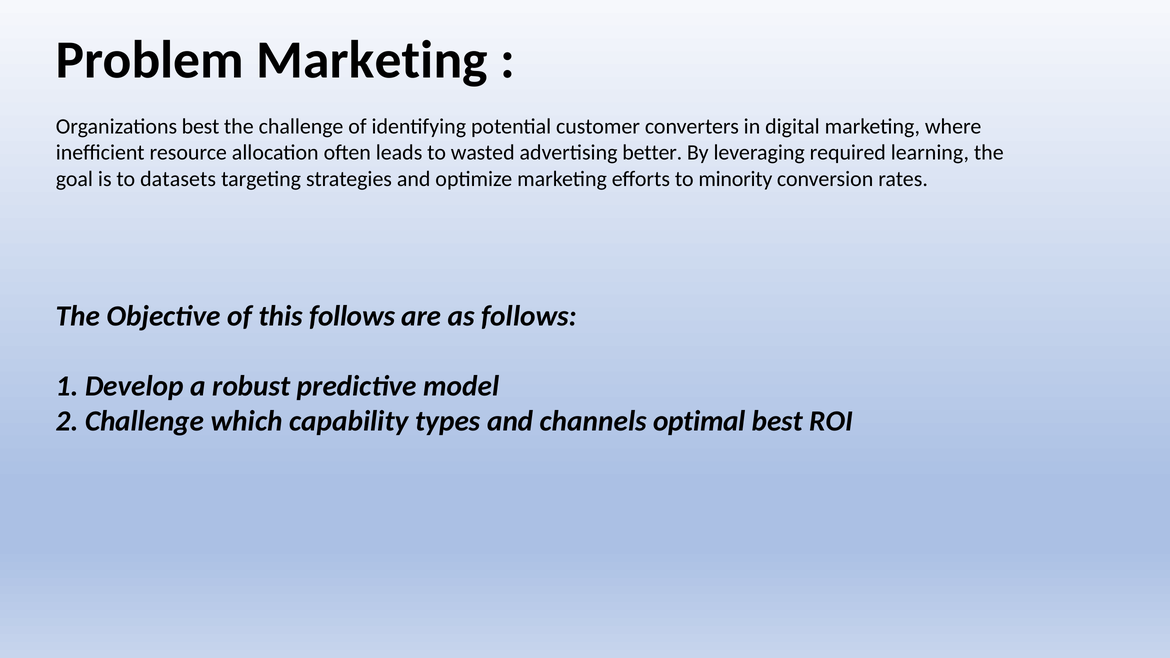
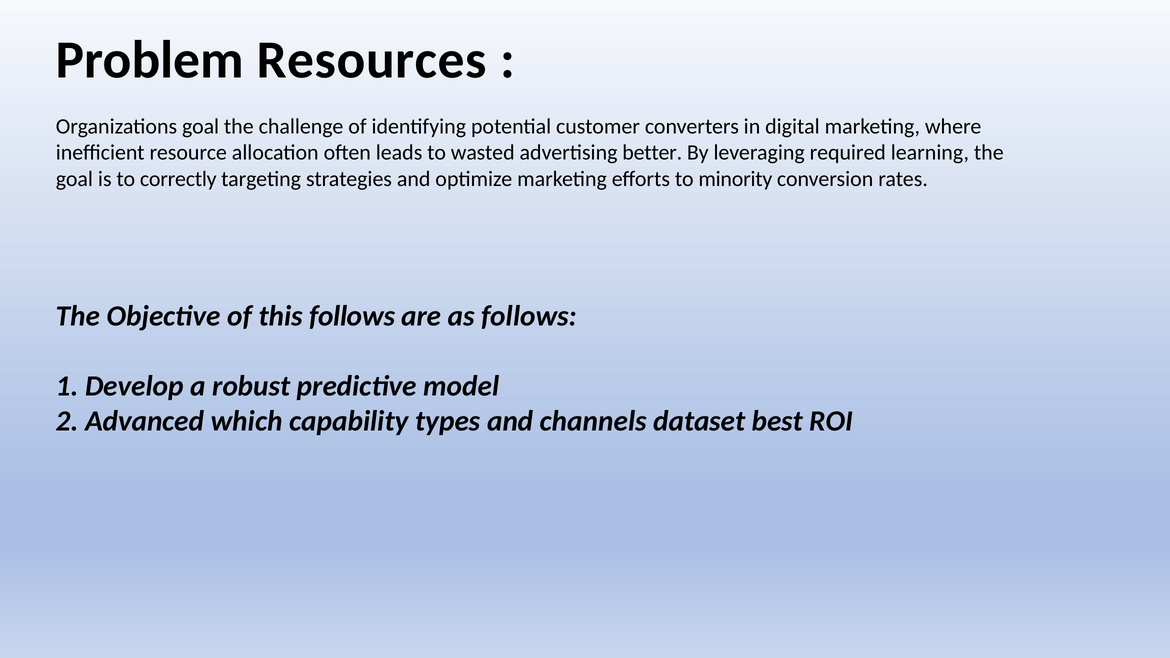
Problem Marketing: Marketing -> Resources
Organizations best: best -> goal
datasets: datasets -> correctly
2 Challenge: Challenge -> Advanced
optimal: optimal -> dataset
